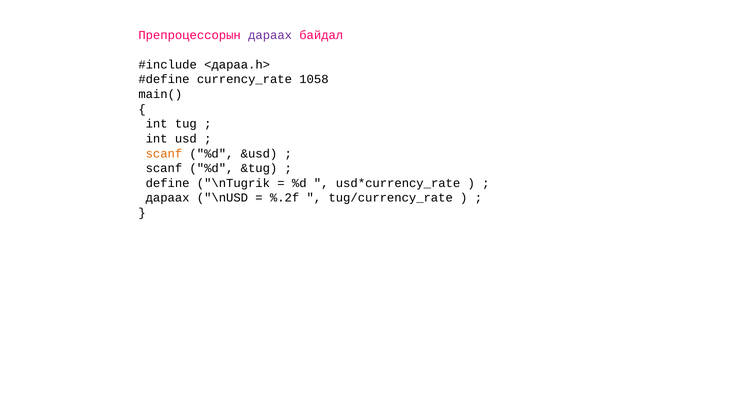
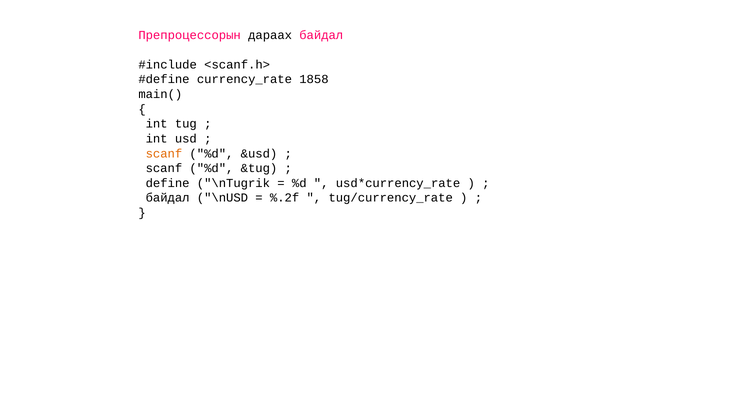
дараах at (270, 35) colour: purple -> black
<дараа.h>: <дараа.h> -> <scanf.h>
1058: 1058 -> 1858
дараах at (168, 198): дараах -> байдал
